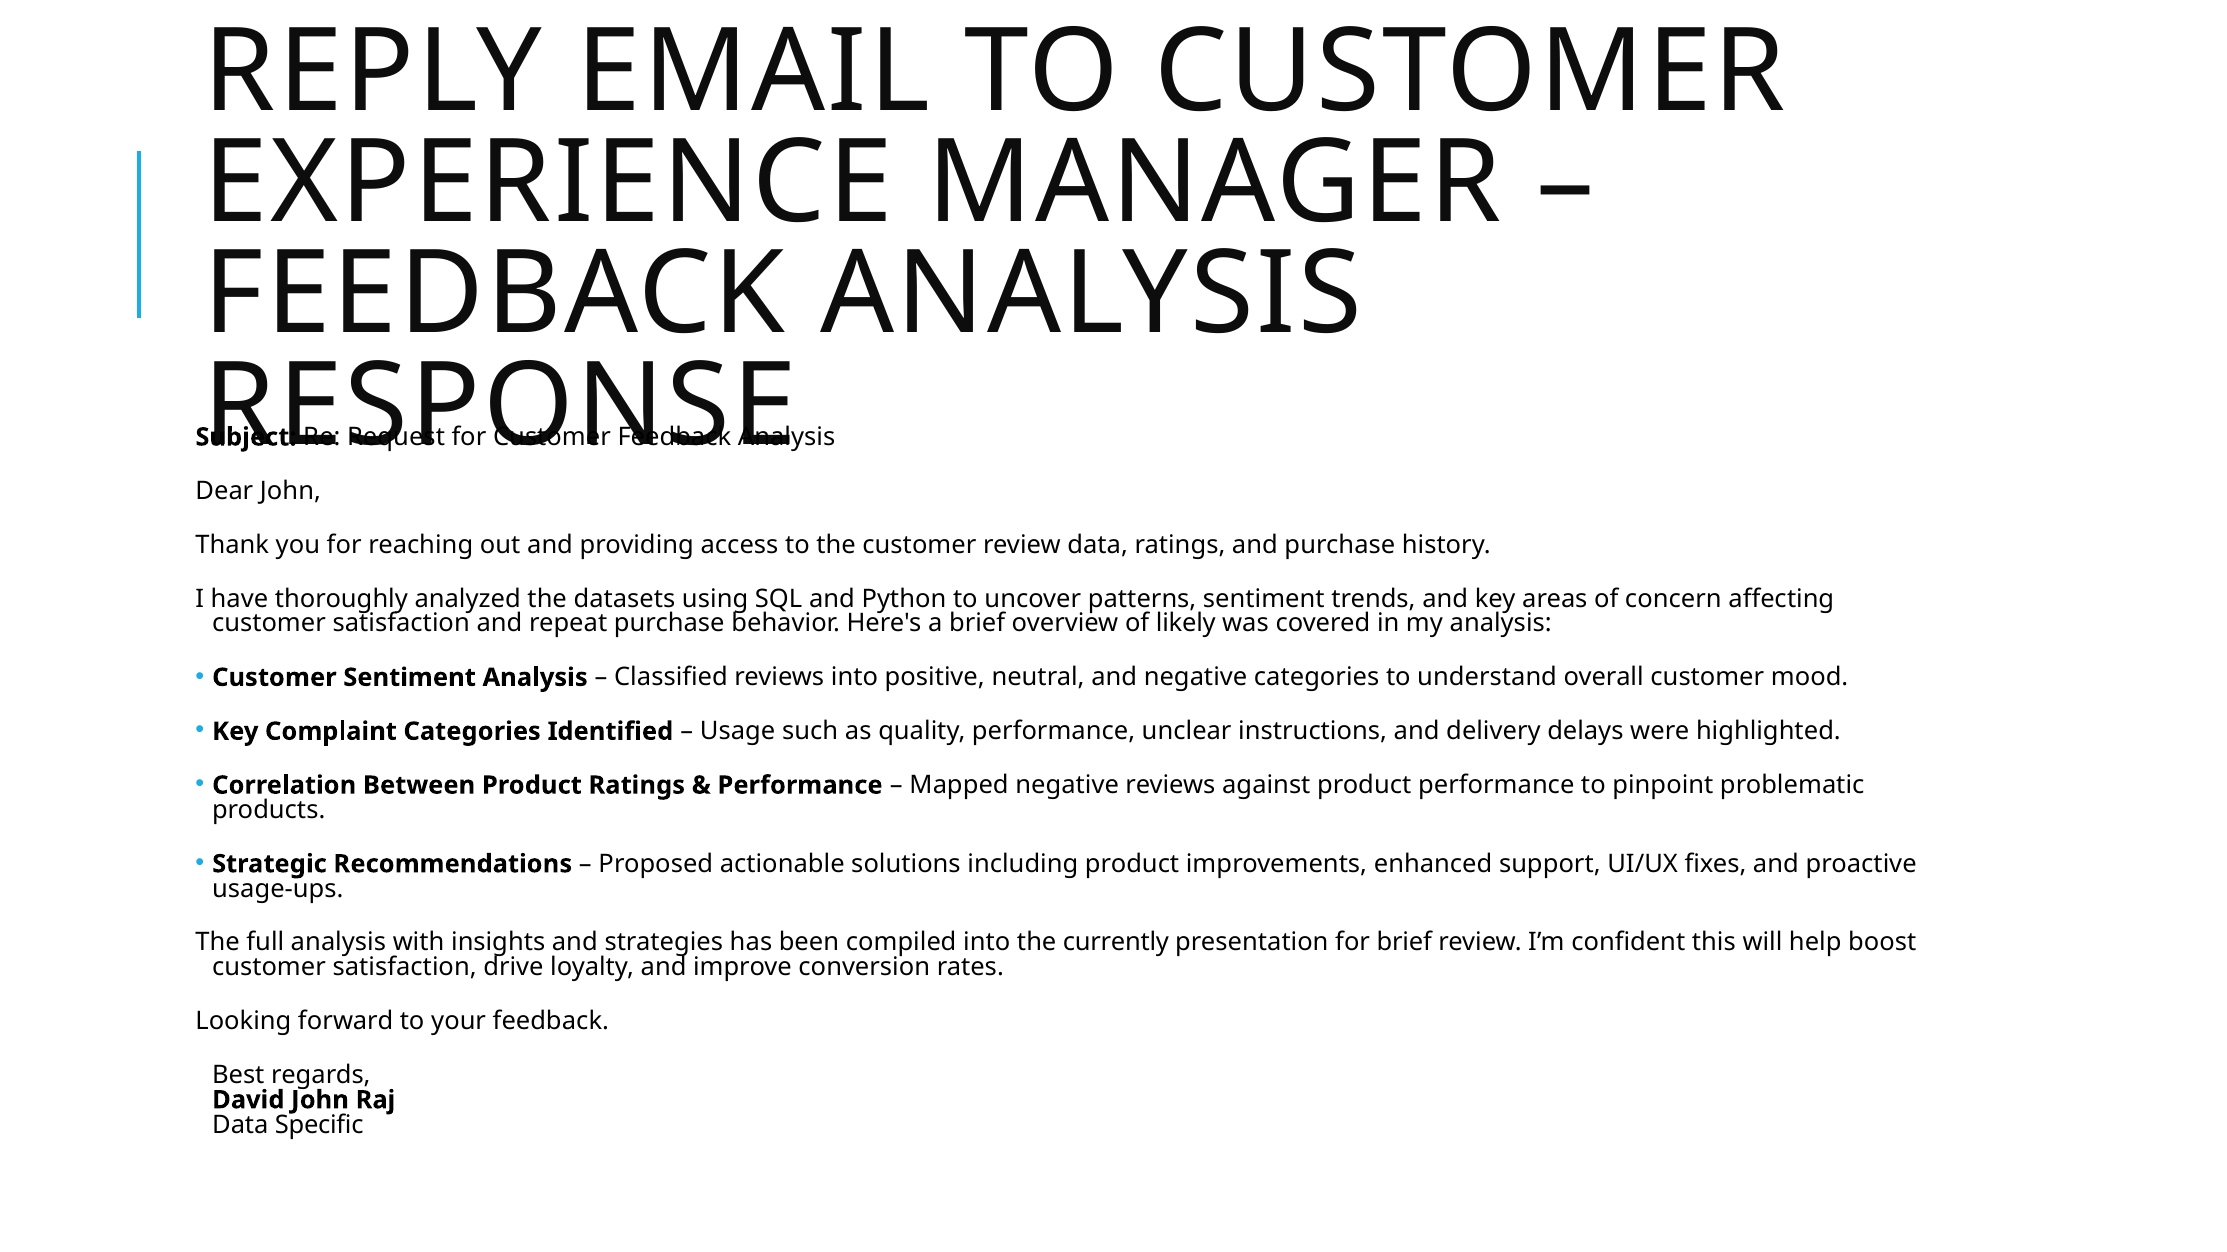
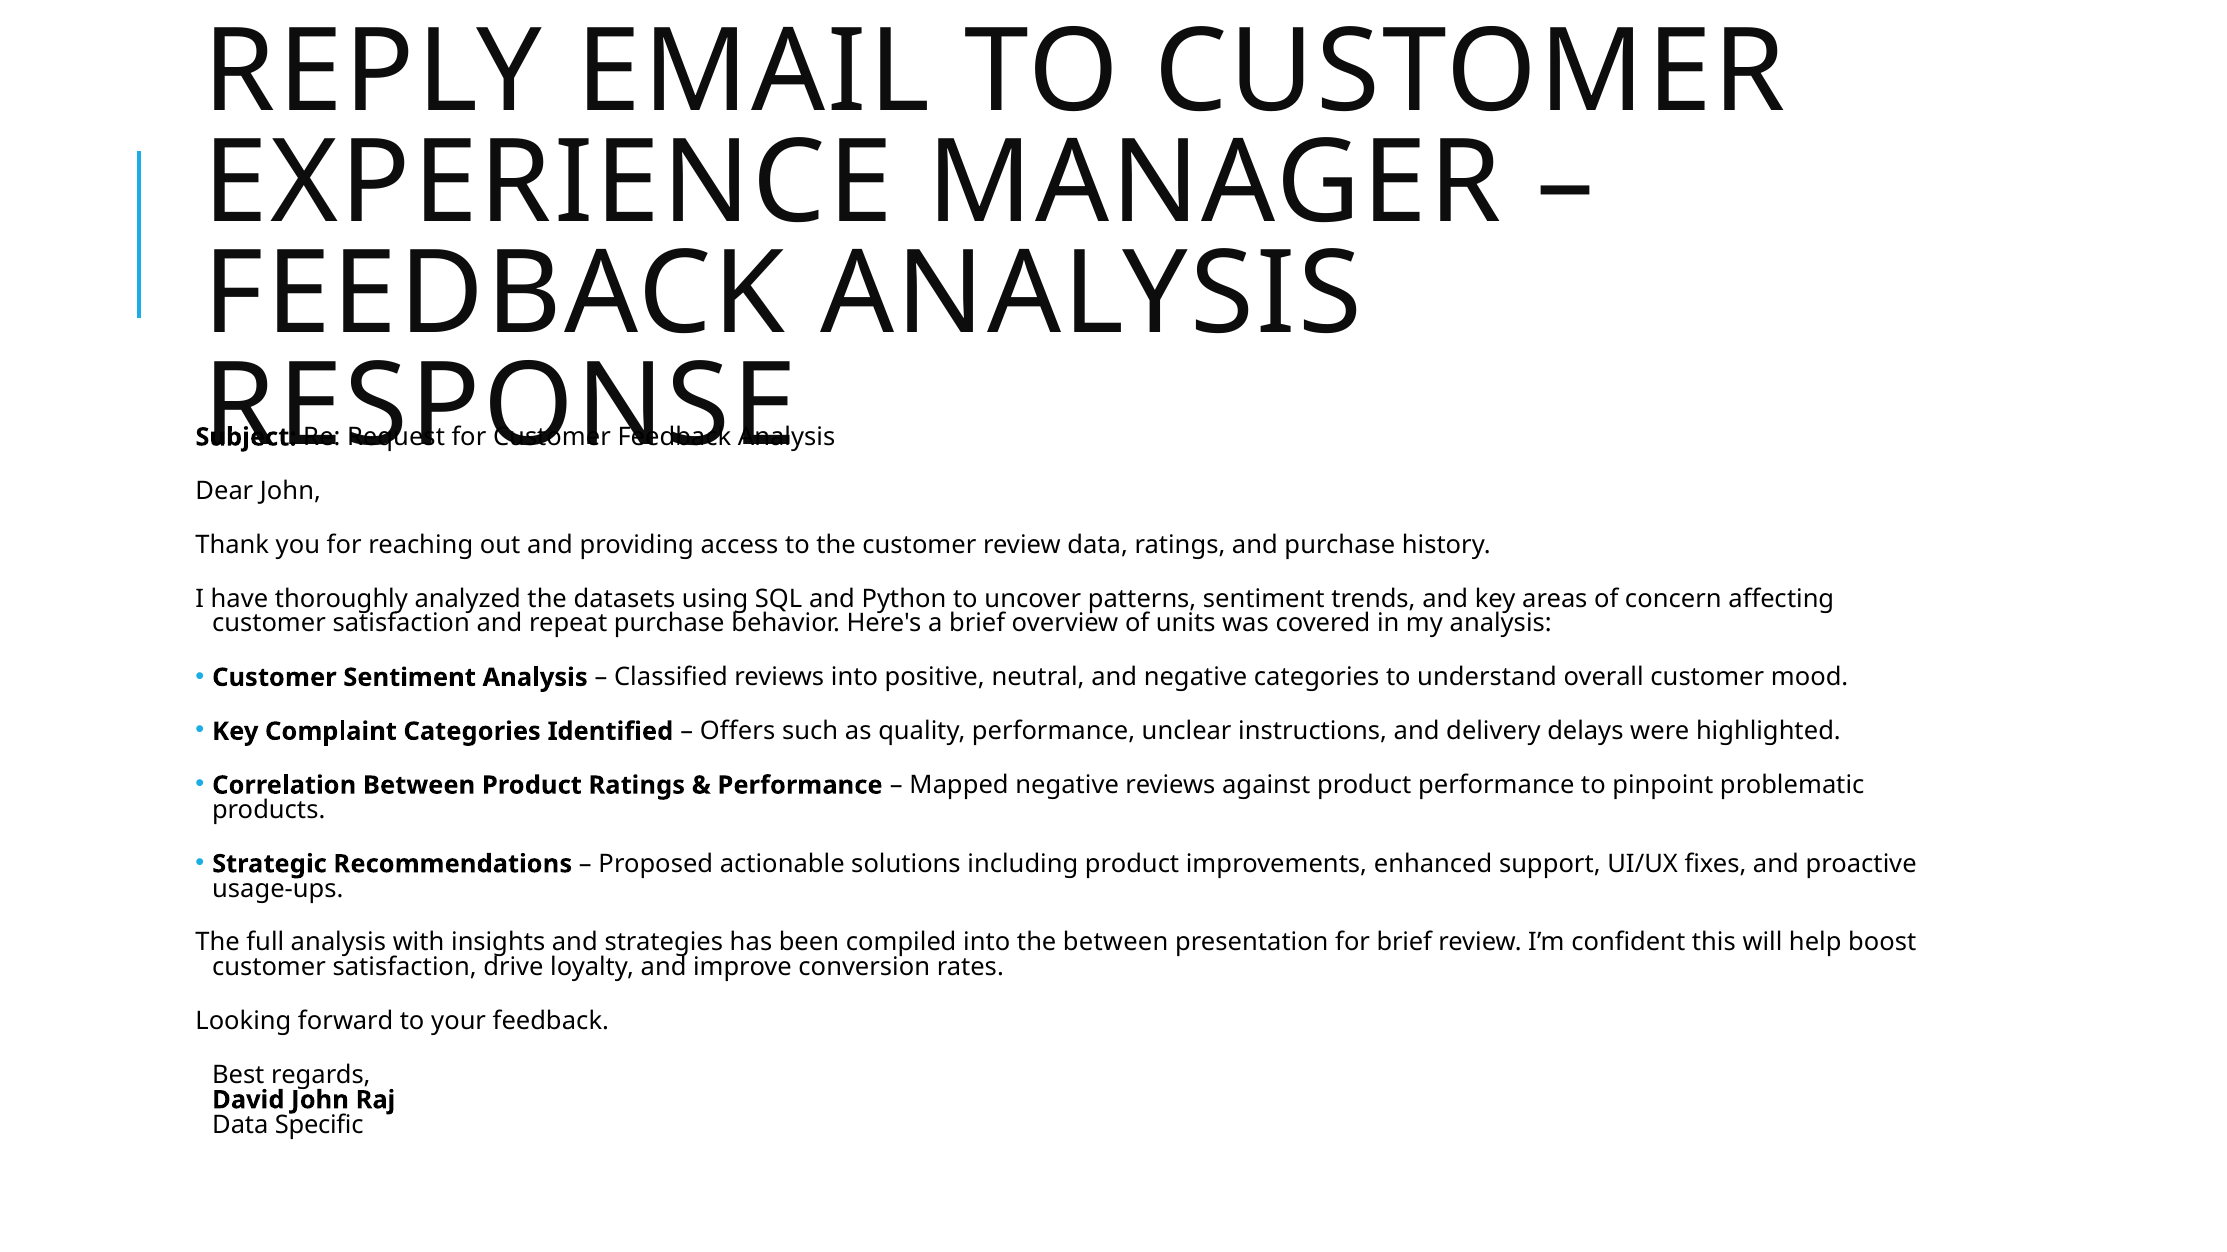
likely: likely -> units
Usage: Usage -> Offers
the currently: currently -> between
